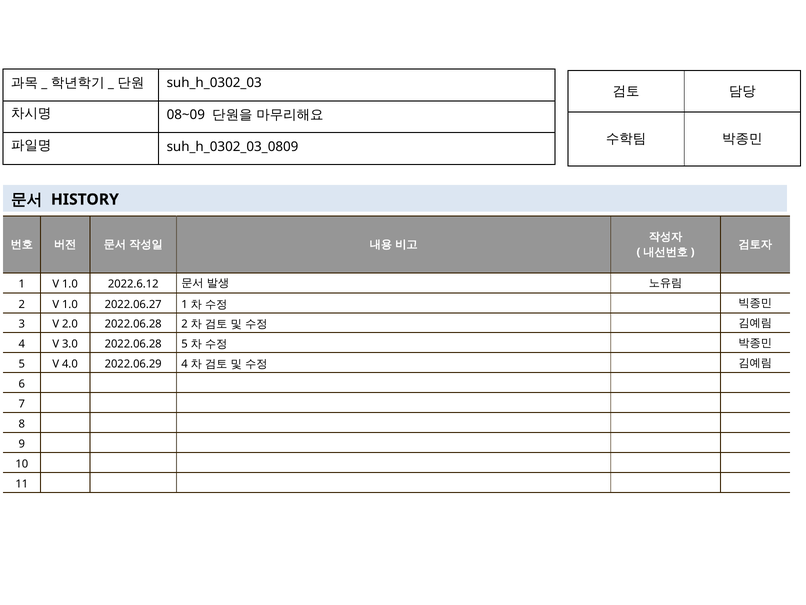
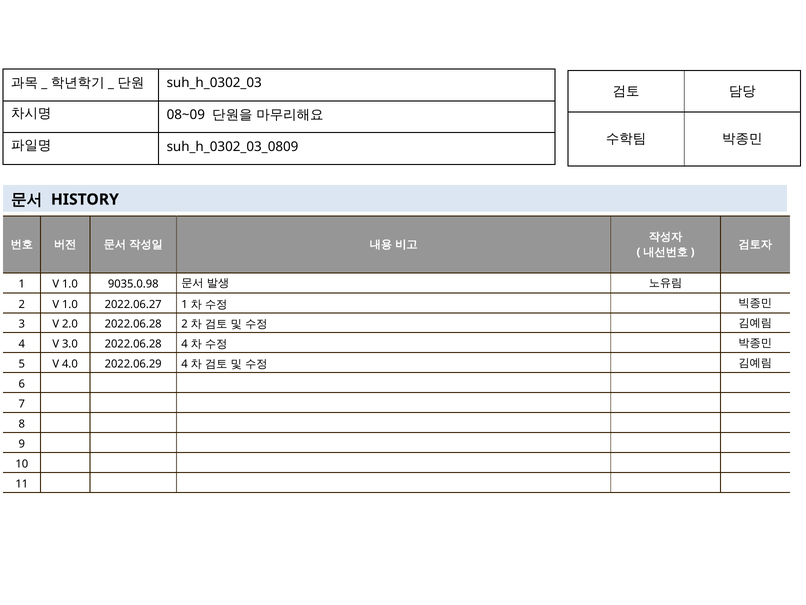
2022.6.12: 2022.6.12 -> 9035.0.98
2022.06.28 5: 5 -> 4
